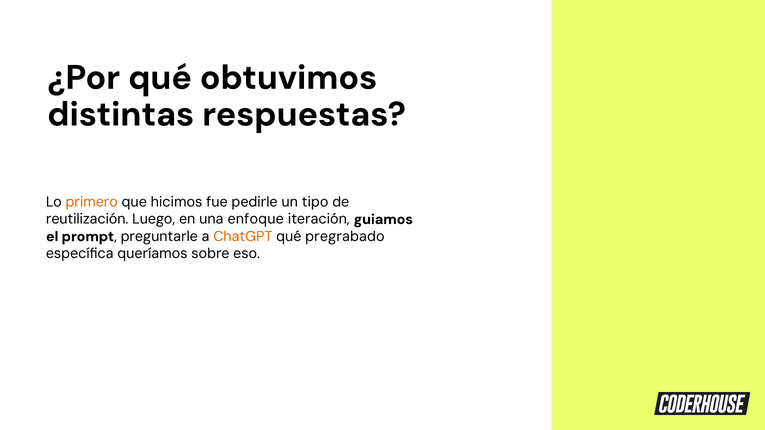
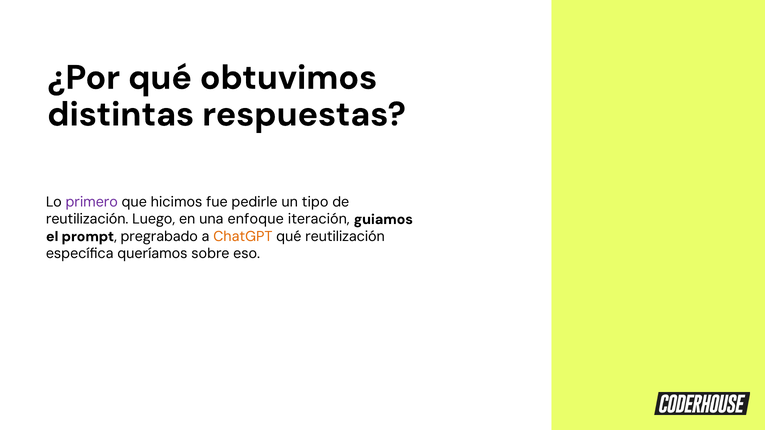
primero colour: orange -> purple
preguntarle: preguntarle -> pregrabado
qué pregrabado: pregrabado -> reutilización
